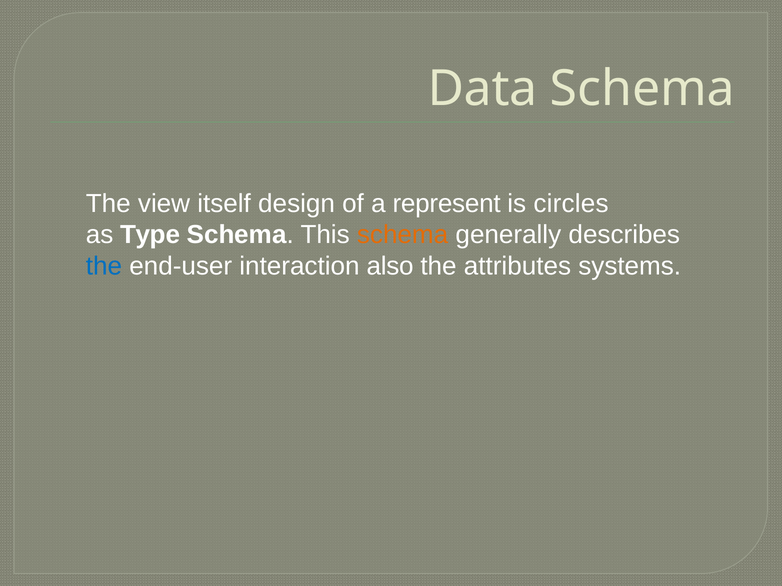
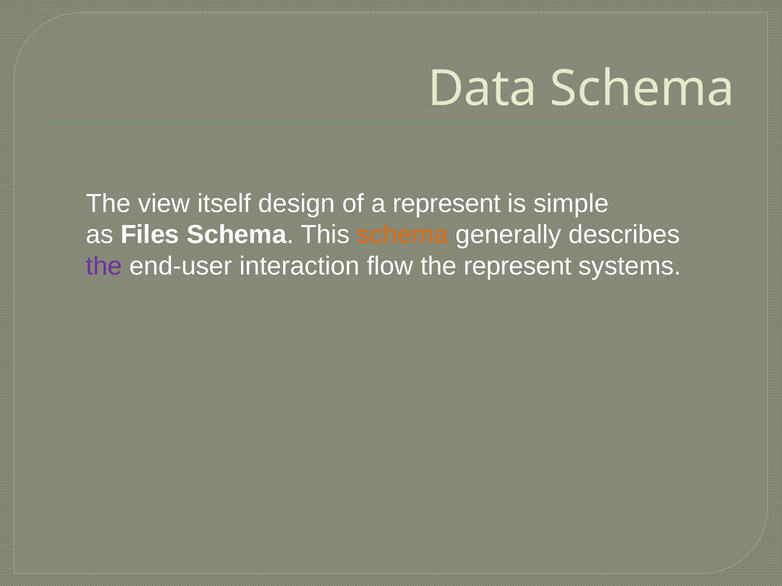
circles: circles -> simple
Type: Type -> Files
the at (104, 266) colour: blue -> purple
also: also -> flow
the attributes: attributes -> represent
